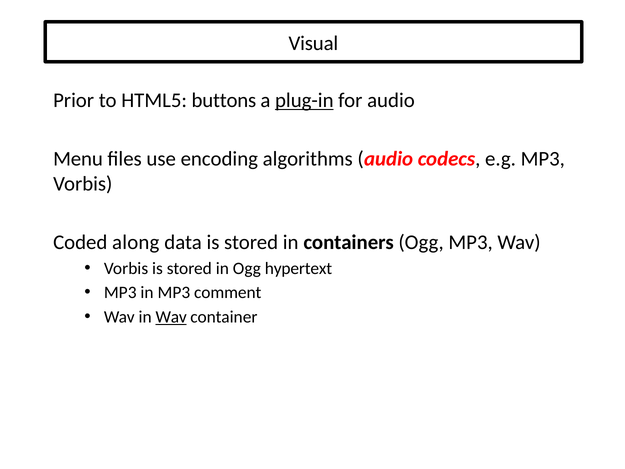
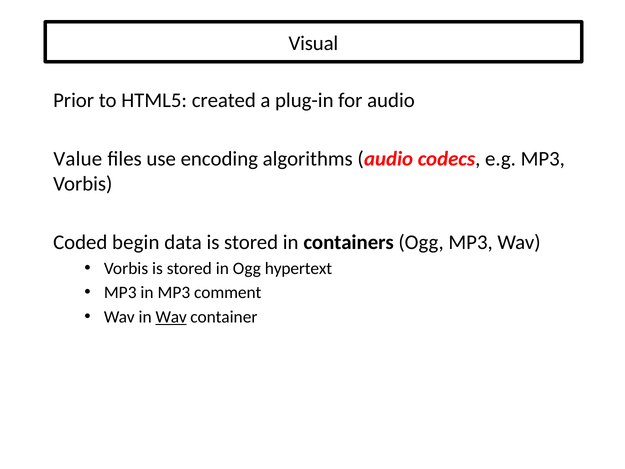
buttons: buttons -> created
plug-in underline: present -> none
Menu: Menu -> Value
along: along -> begin
